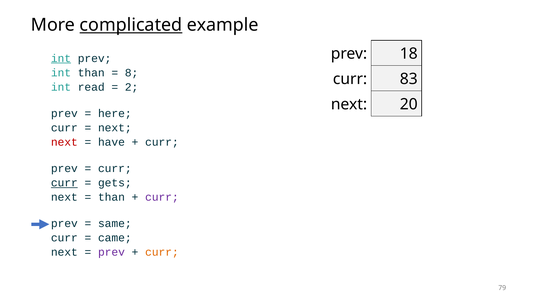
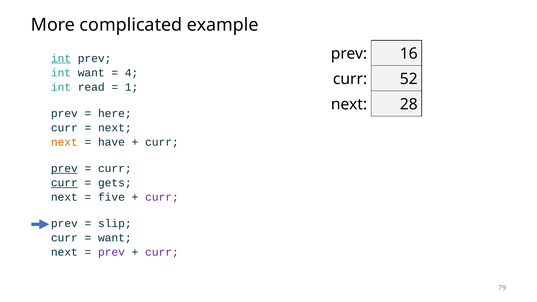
complicated underline: present -> none
18: 18 -> 16
int than: than -> want
8: 8 -> 4
83: 83 -> 52
2: 2 -> 1
20: 20 -> 28
next at (64, 142) colour: red -> orange
prev at (64, 169) underline: none -> present
than at (111, 197): than -> five
same: same -> slip
came at (115, 238): came -> want
curr at (162, 252) colour: orange -> purple
